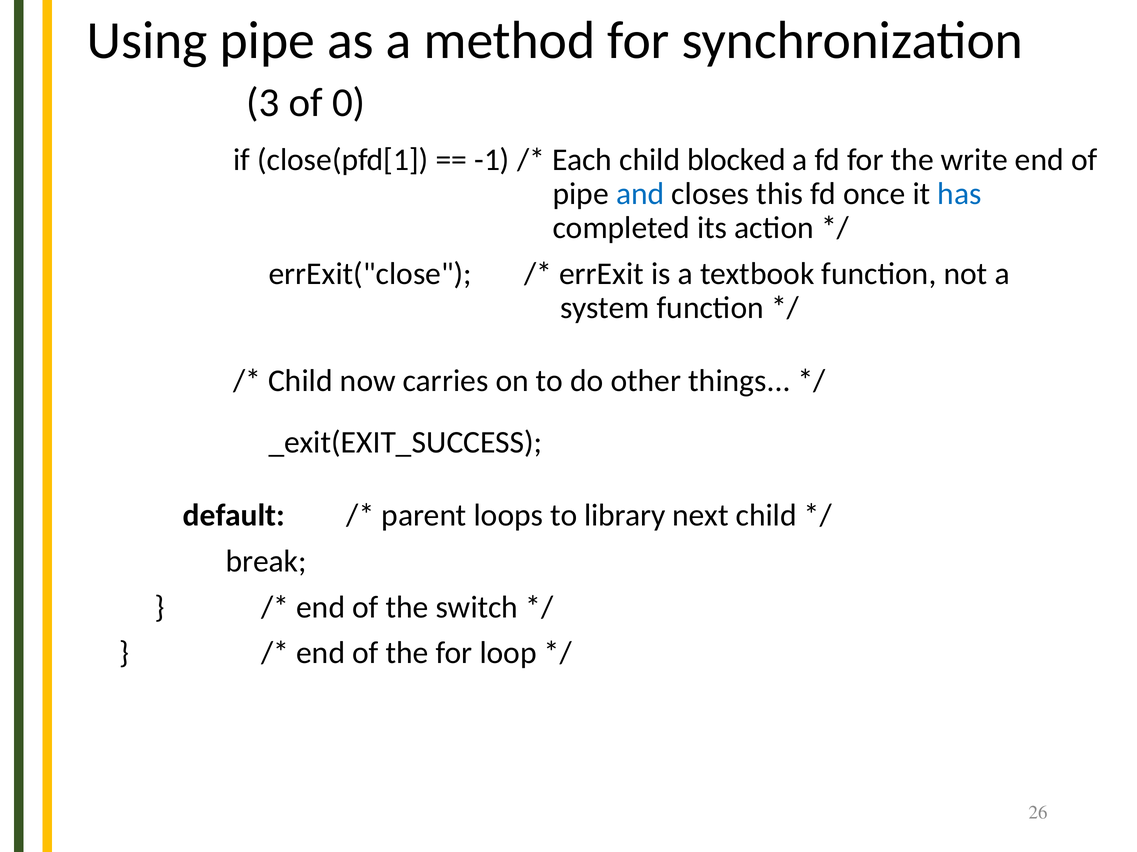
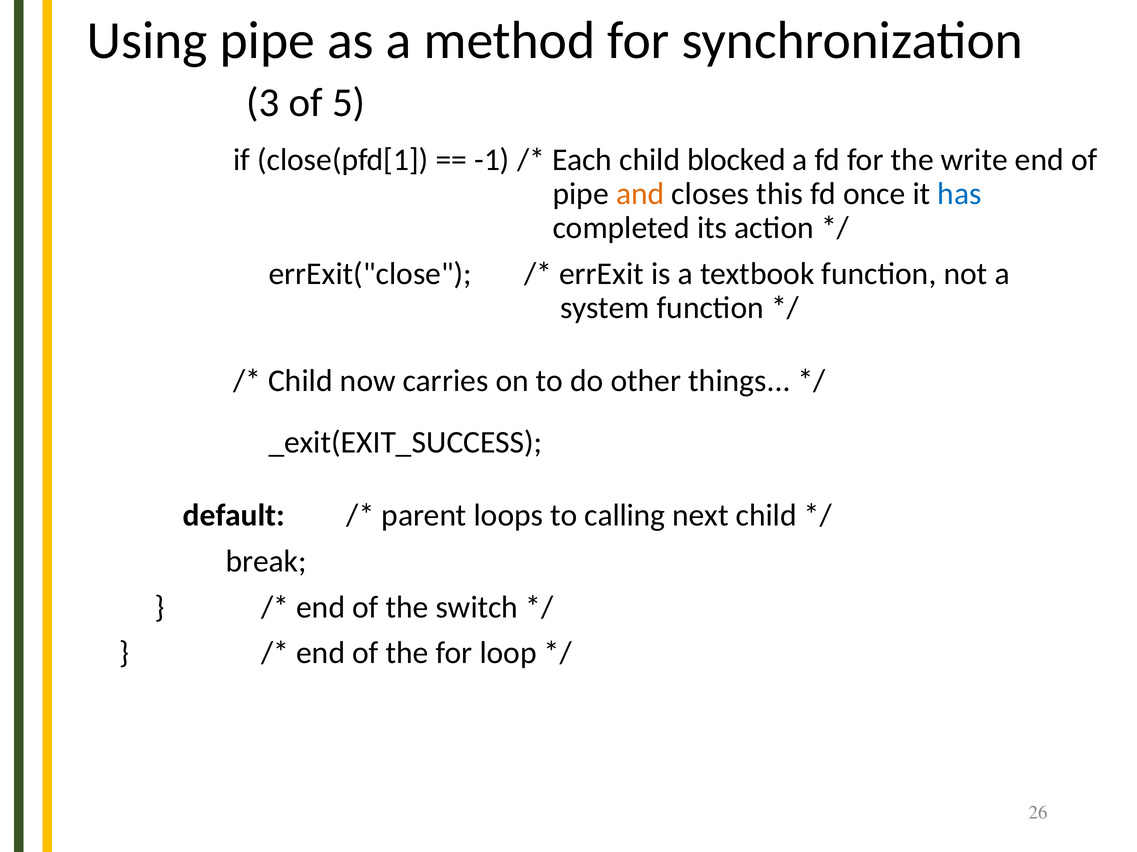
0: 0 -> 5
and colour: blue -> orange
library: library -> calling
